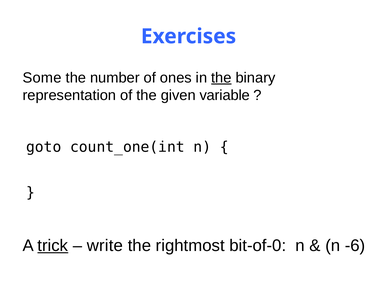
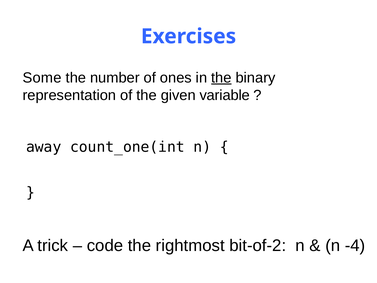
goto: goto -> away
trick underline: present -> none
write: write -> code
bit-of-0: bit-of-0 -> bit-of-2
-6: -6 -> -4
